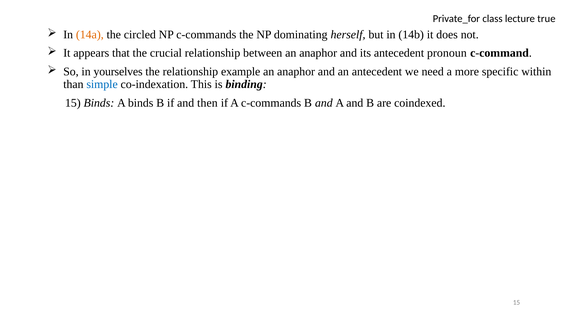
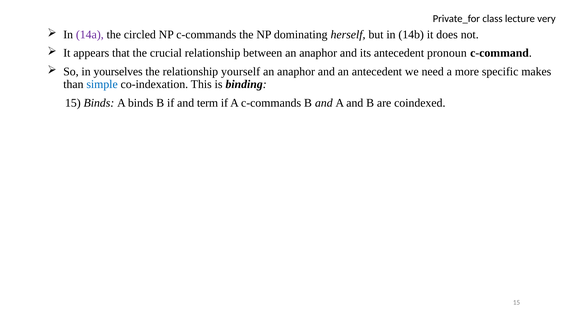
true: true -> very
14a colour: orange -> purple
example: example -> yourself
within: within -> makes
then: then -> term
